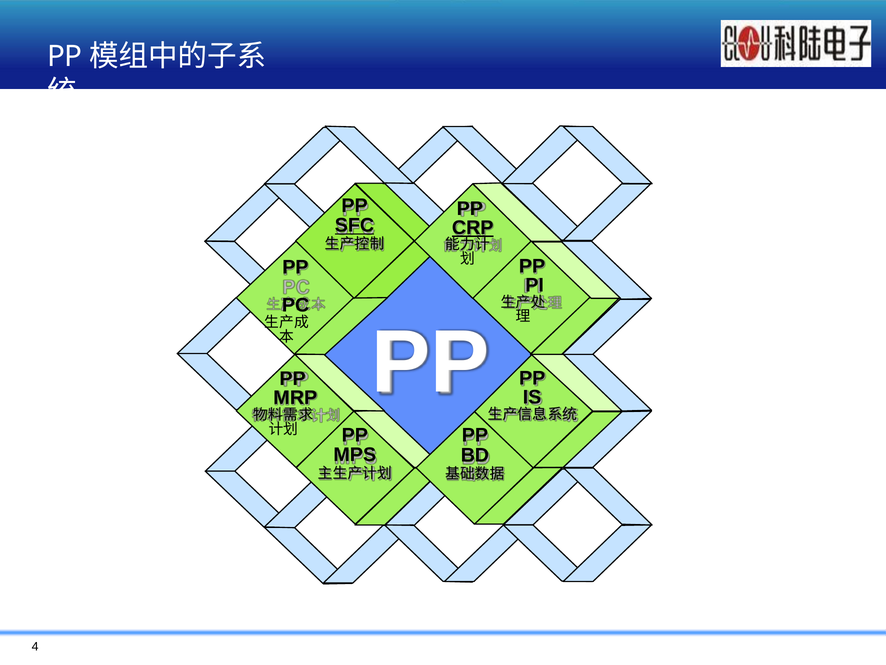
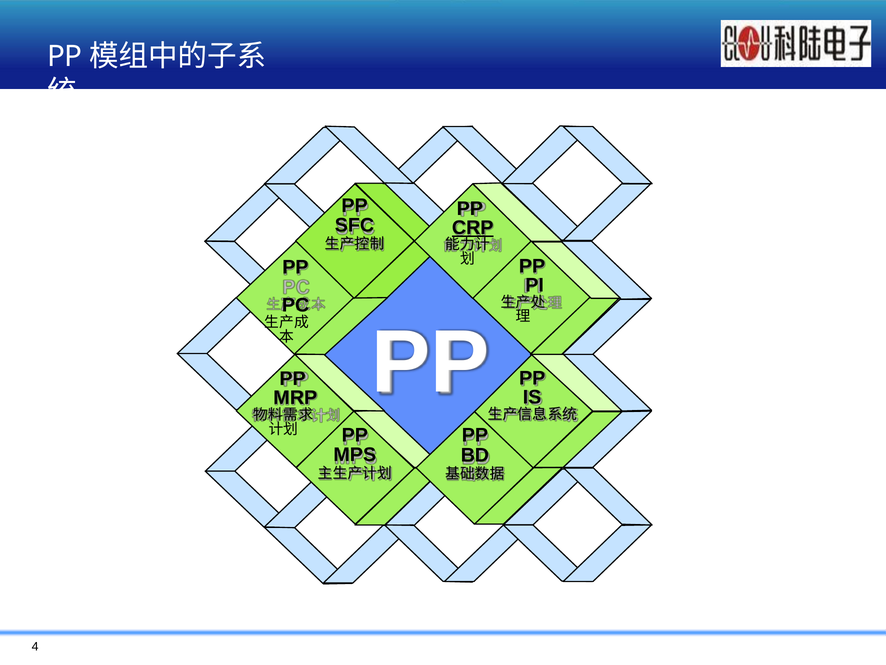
SFC underline: present -> none
